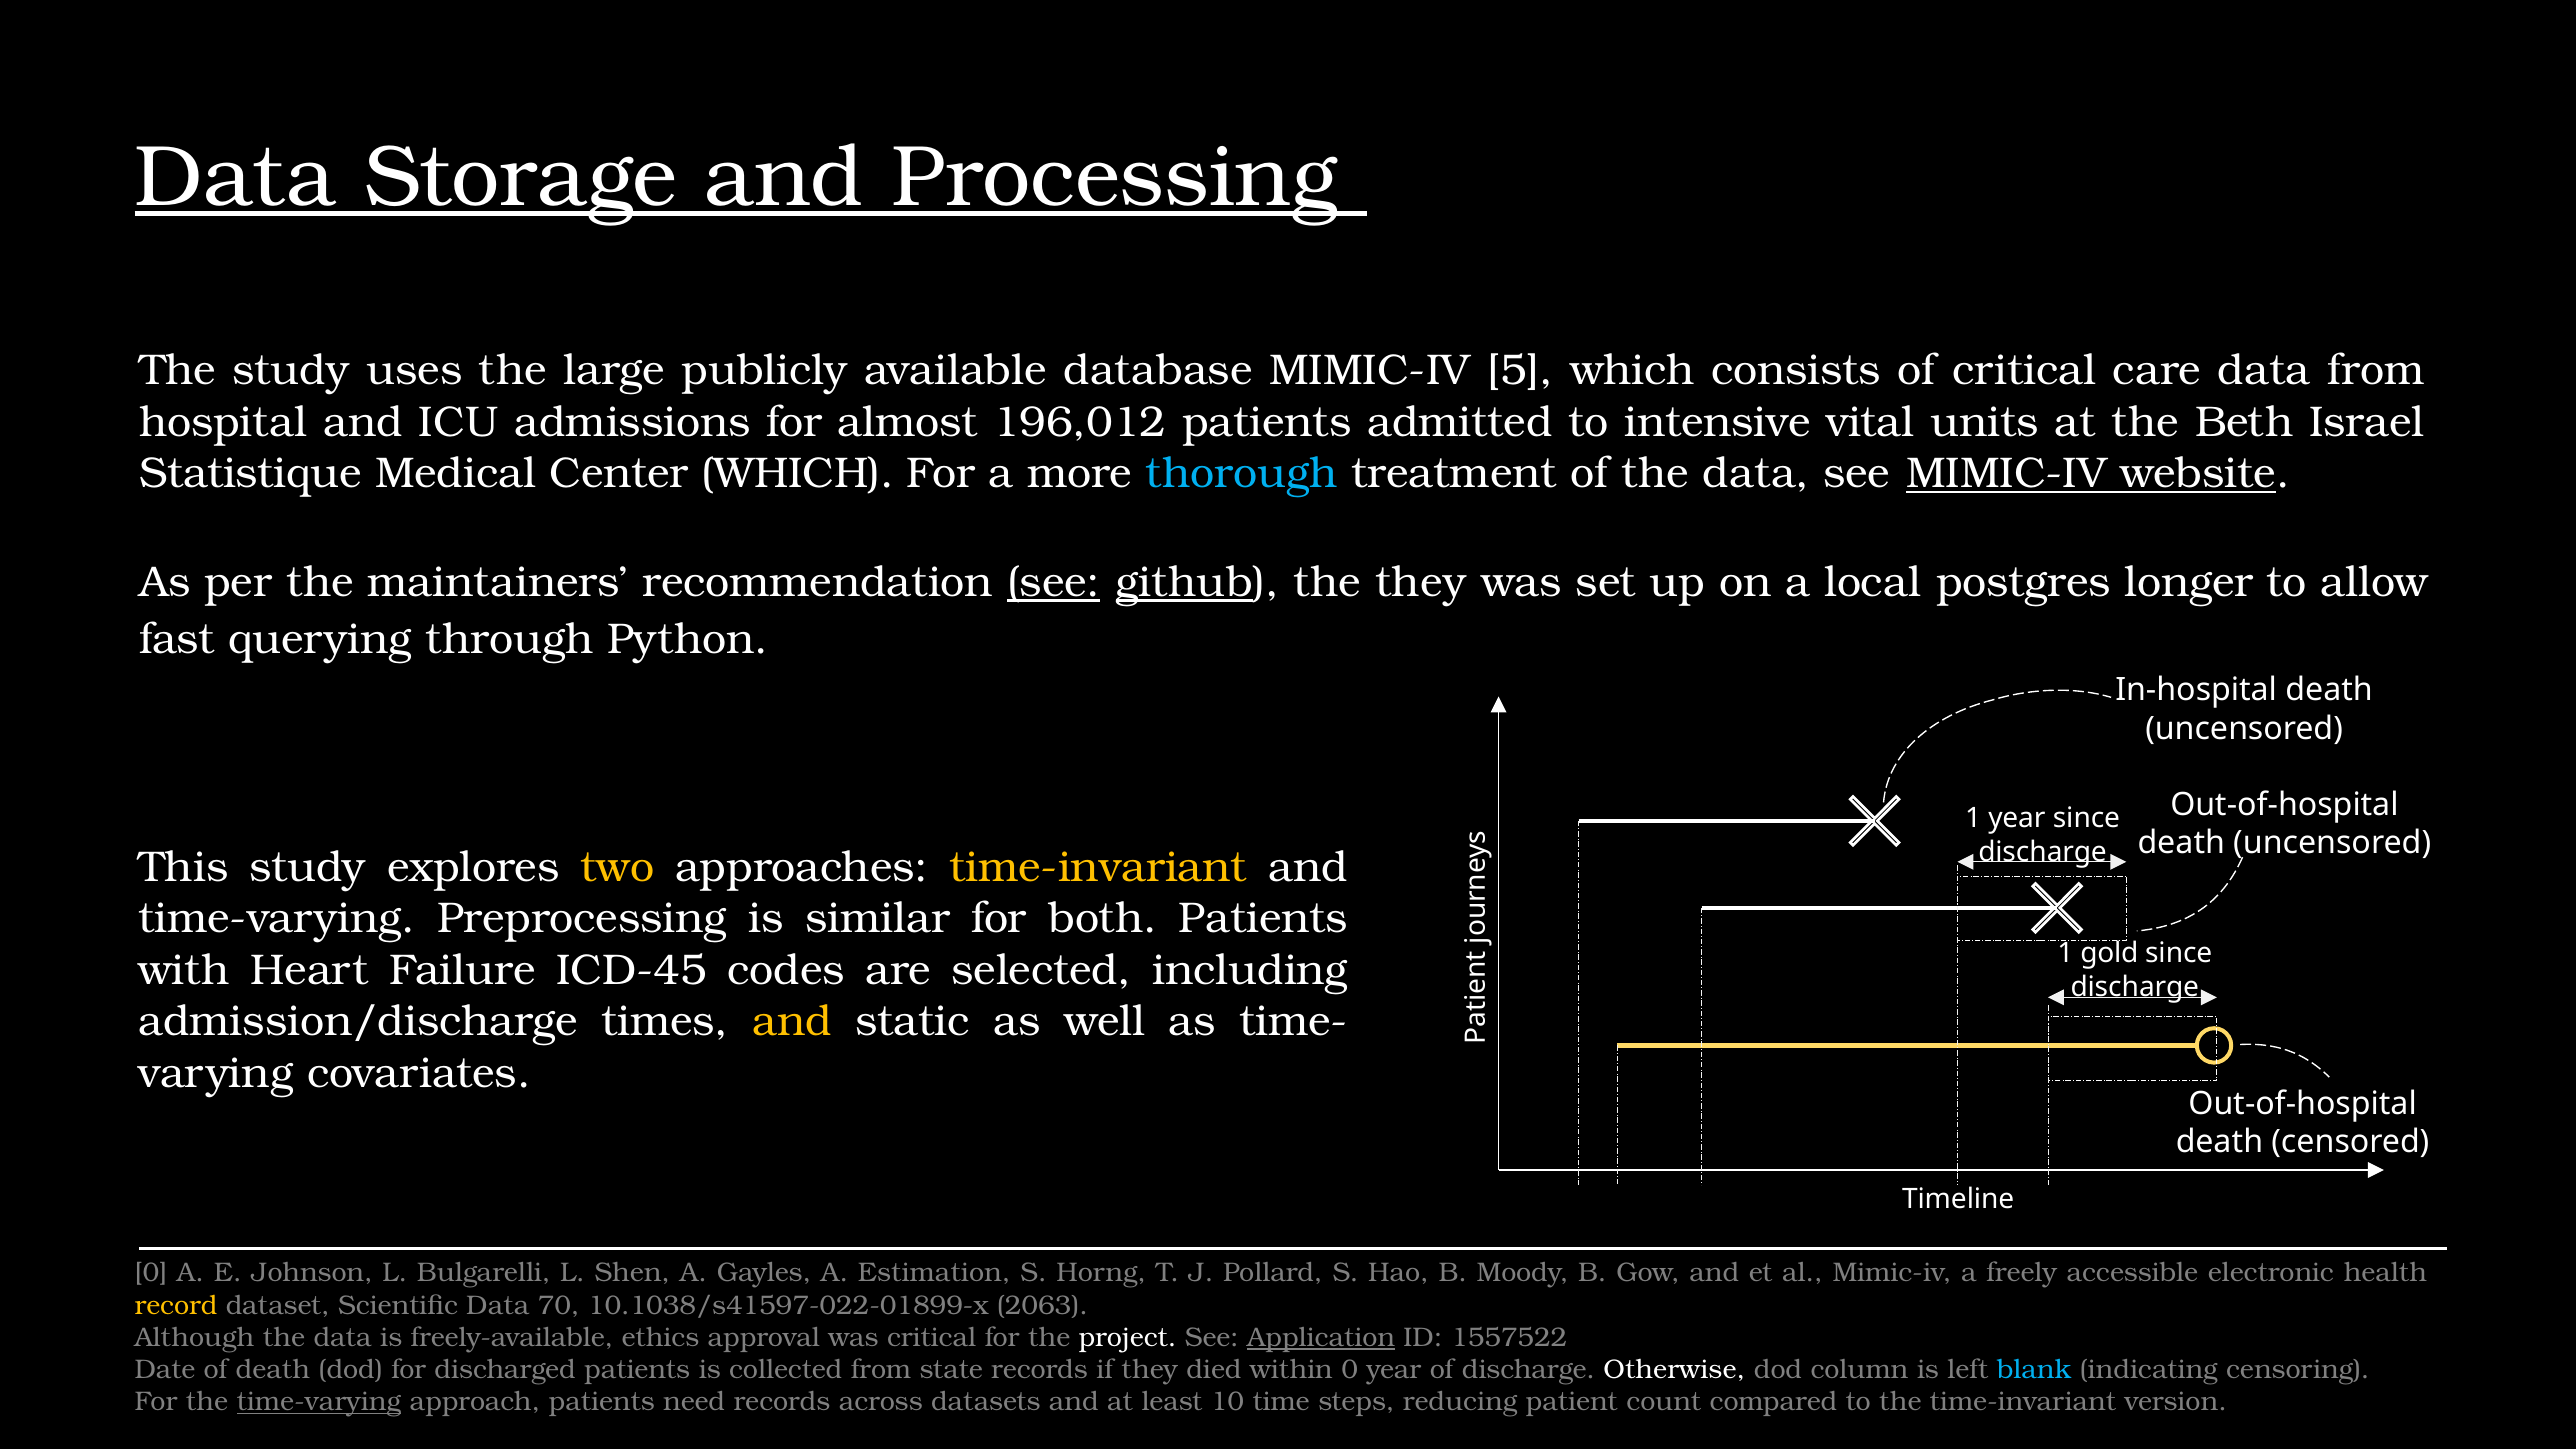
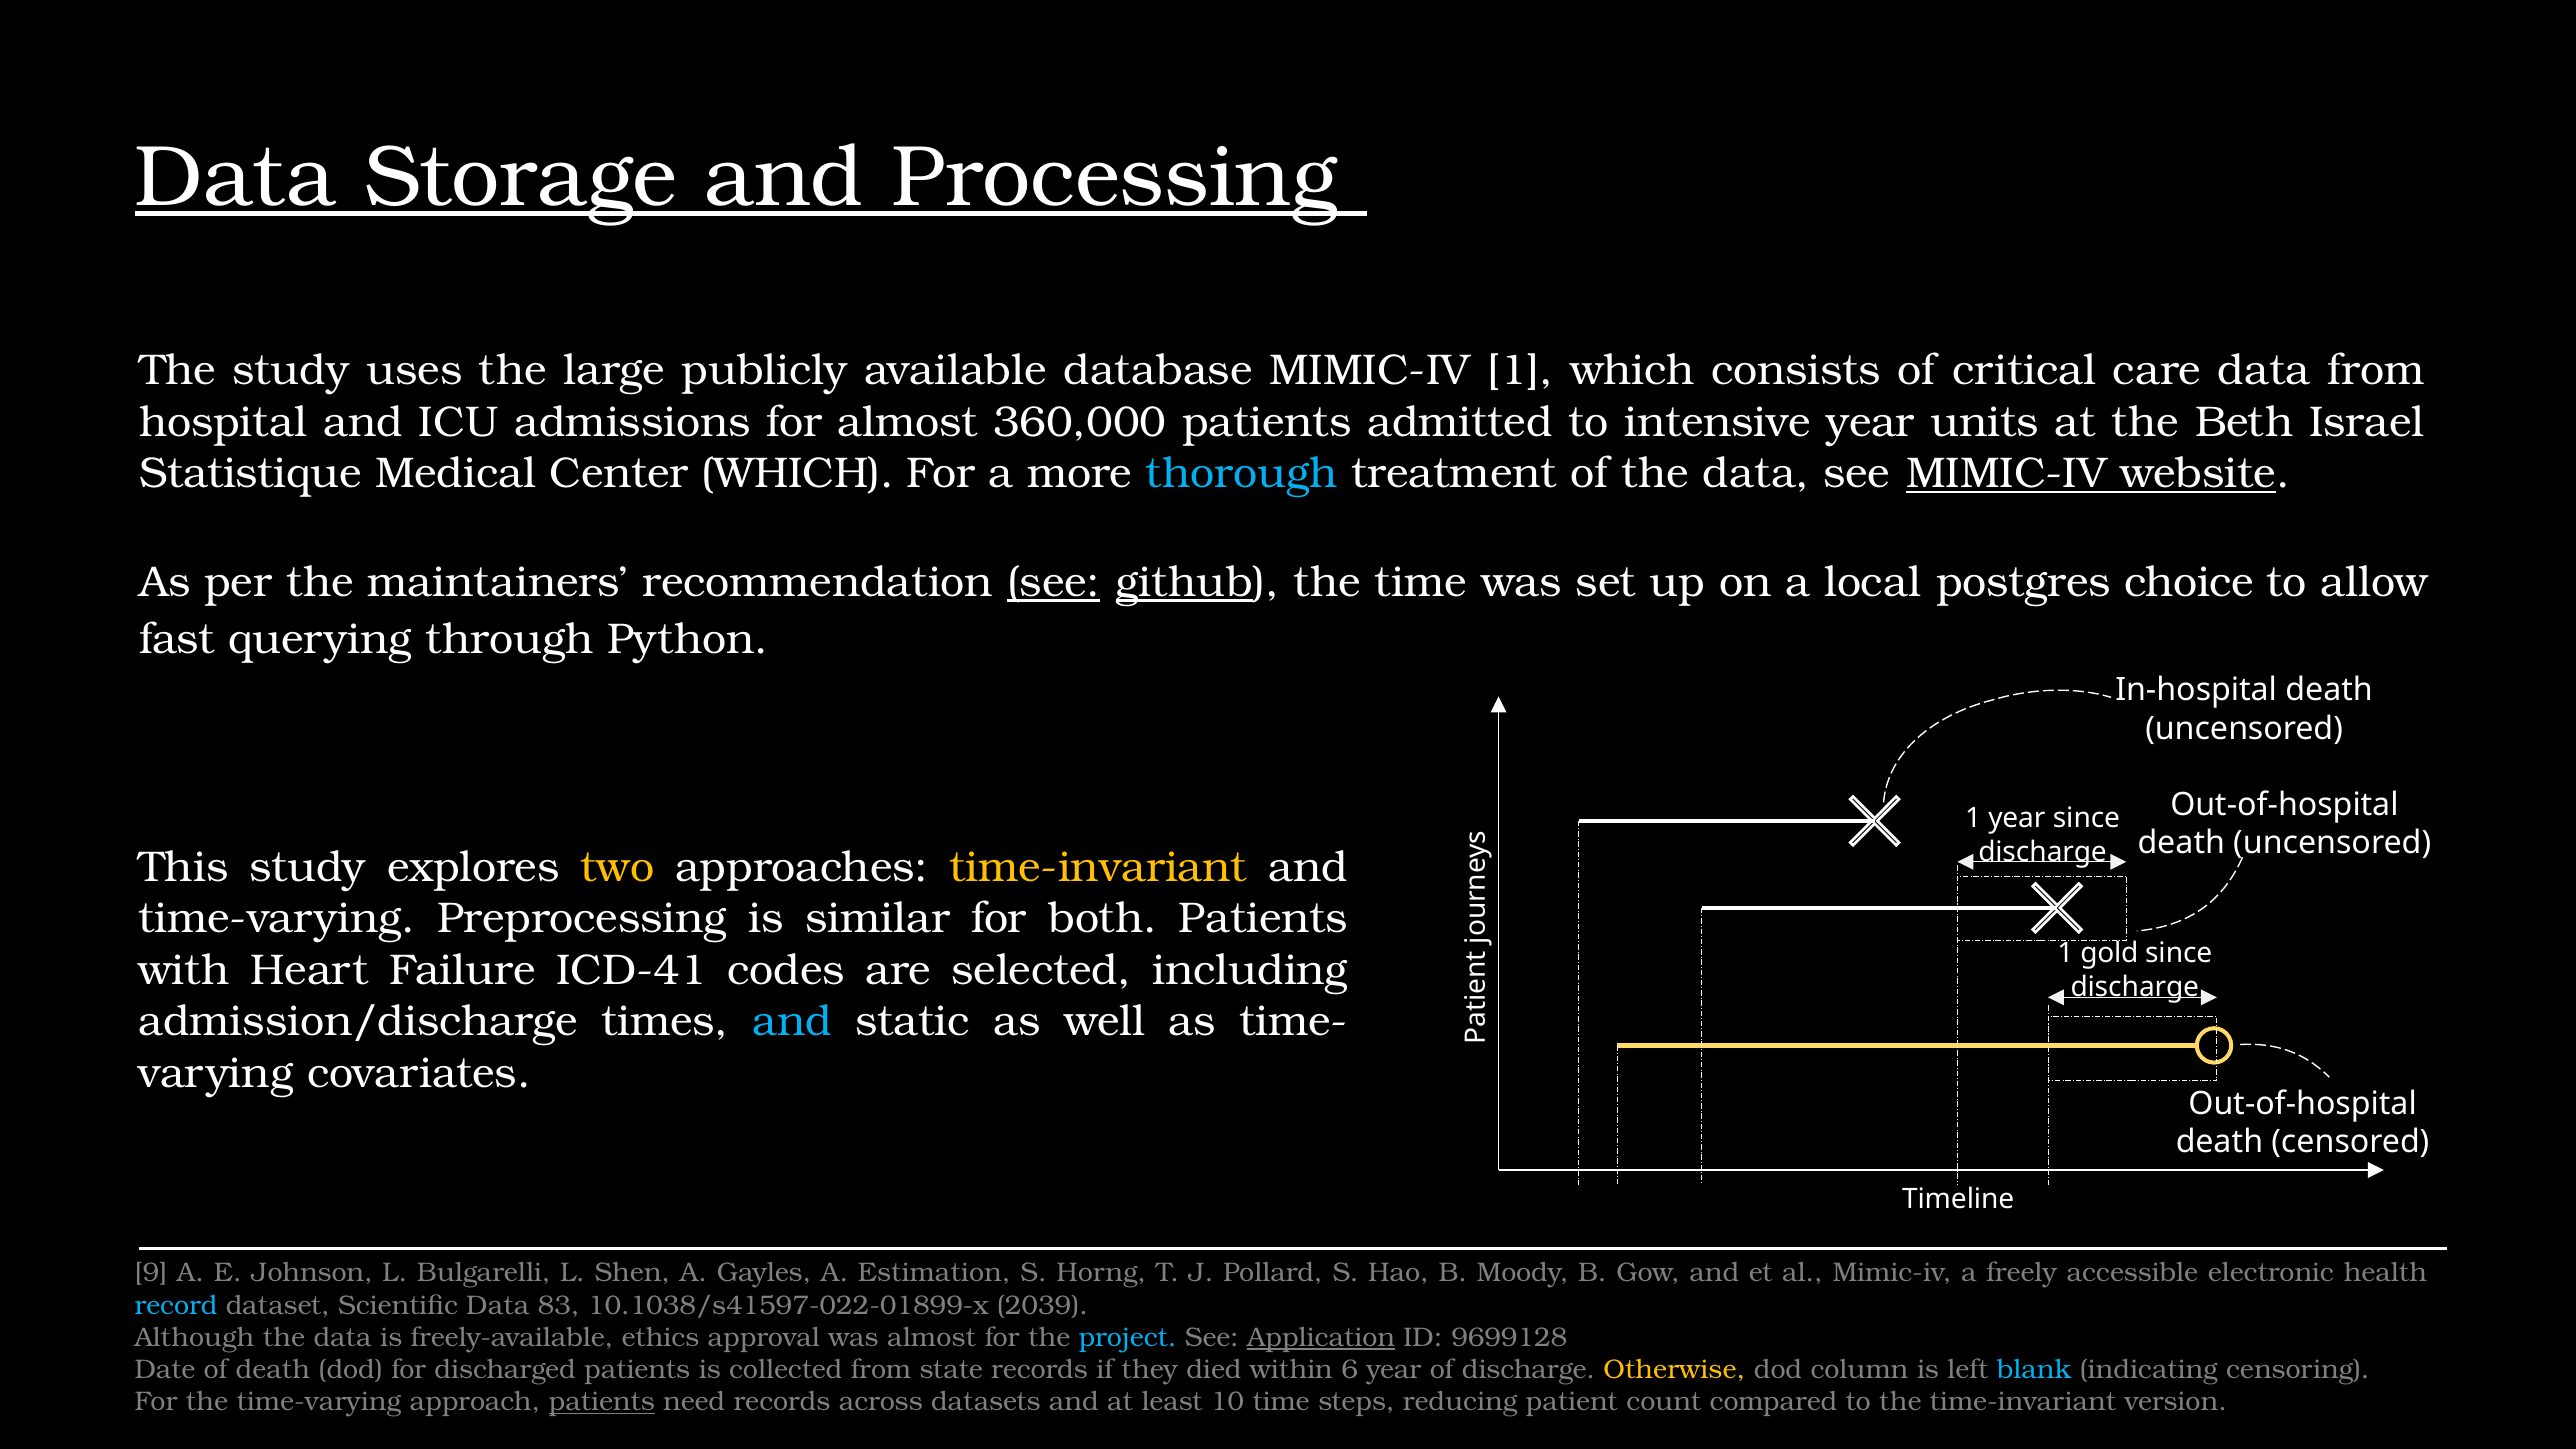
MIMIC-IV 5: 5 -> 1
196,012: 196,012 -> 360,000
intensive vital: vital -> year
the they: they -> time
longer: longer -> choice
ICD-45: ICD-45 -> ICD-41
and at (792, 1022) colour: yellow -> light blue
0 at (151, 1273): 0 -> 9
record colour: yellow -> light blue
70: 70 -> 83
2063: 2063 -> 2039
was critical: critical -> almost
project colour: white -> light blue
1557522: 1557522 -> 9699128
within 0: 0 -> 6
Otherwise colour: white -> yellow
time-varying at (319, 1402) underline: present -> none
patients at (602, 1402) underline: none -> present
